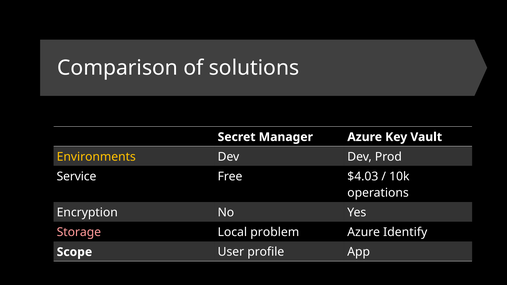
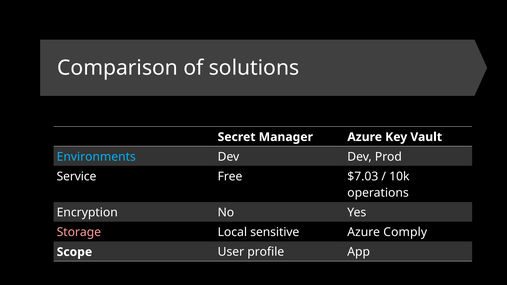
Environments colour: yellow -> light blue
$4.03: $4.03 -> $7.03
problem: problem -> sensitive
Identify: Identify -> Comply
